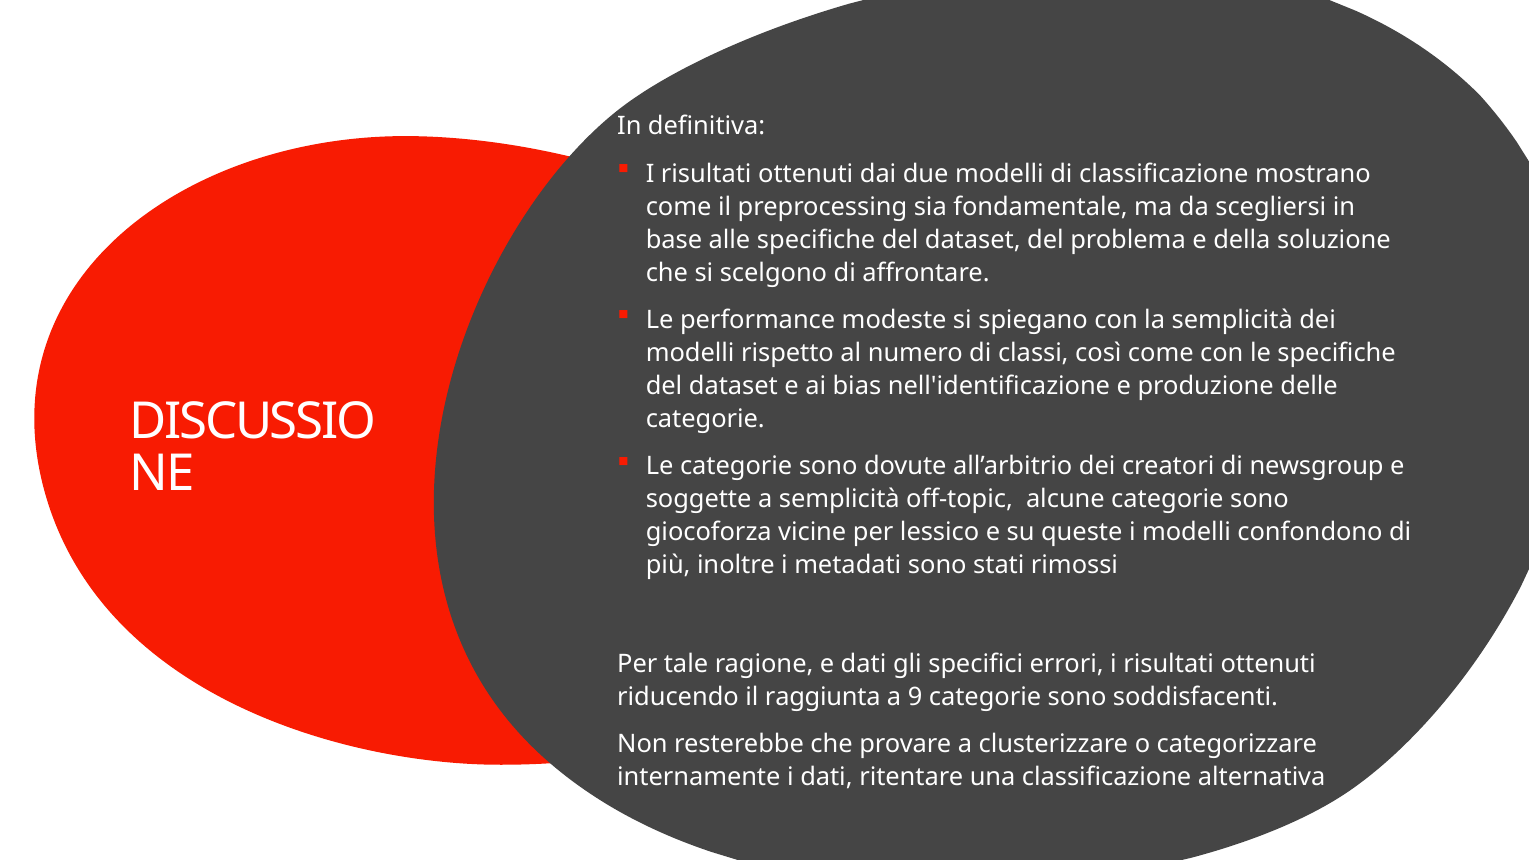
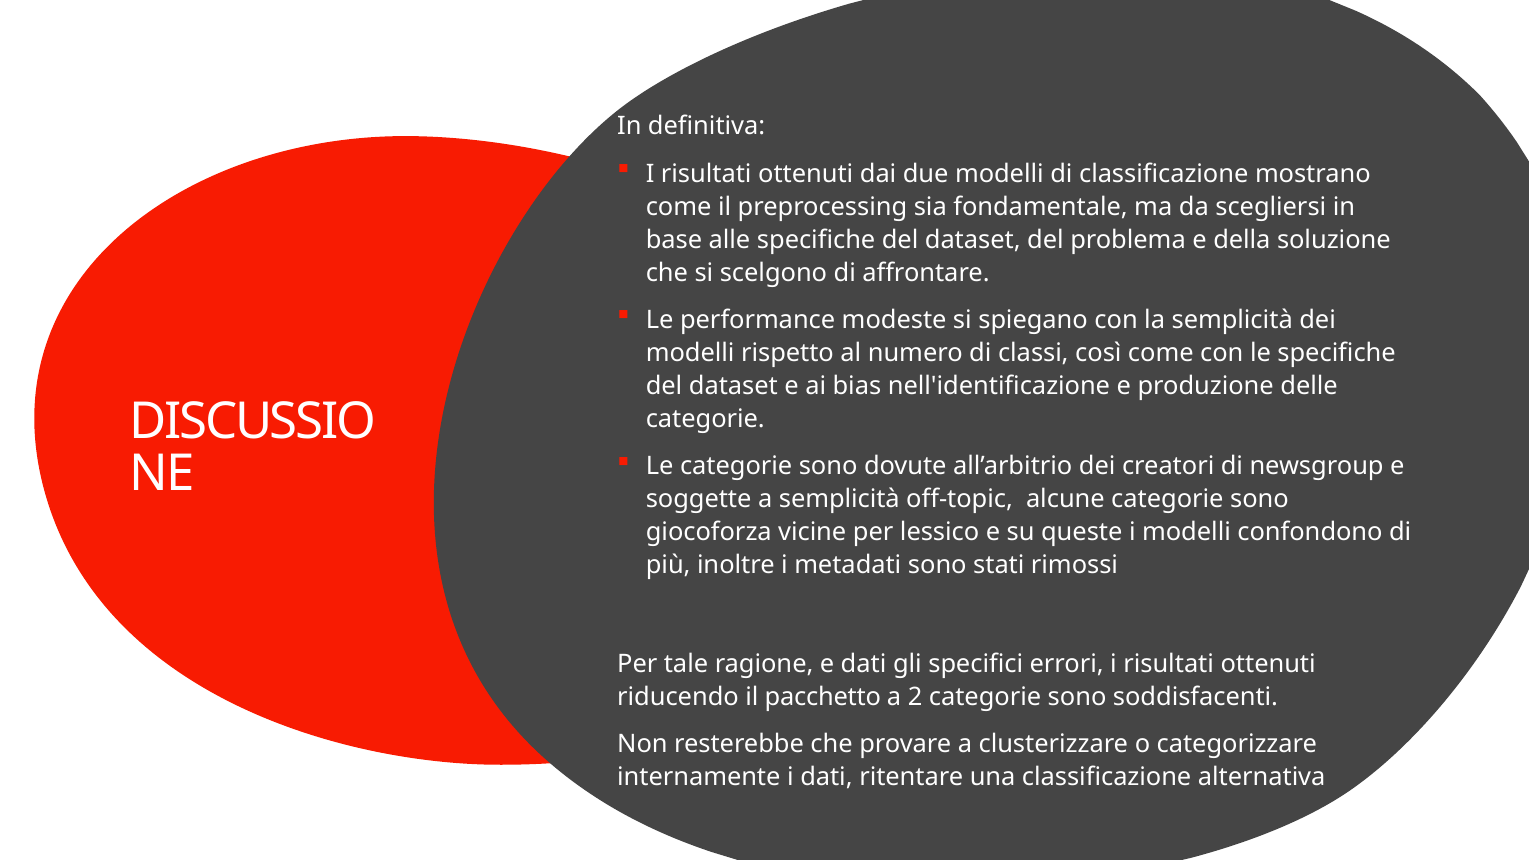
raggiunta: raggiunta -> pacchetto
9: 9 -> 2
